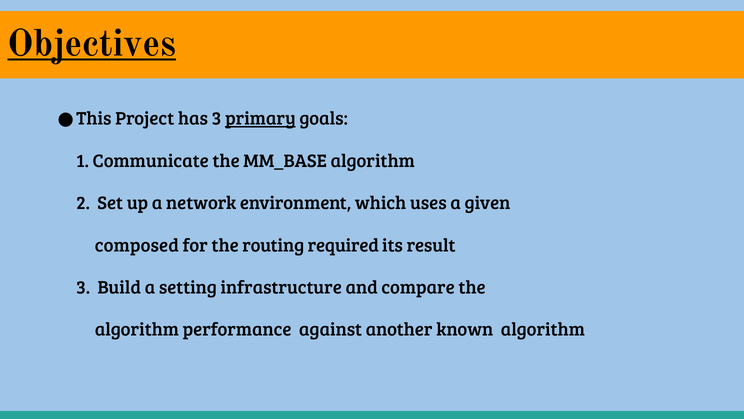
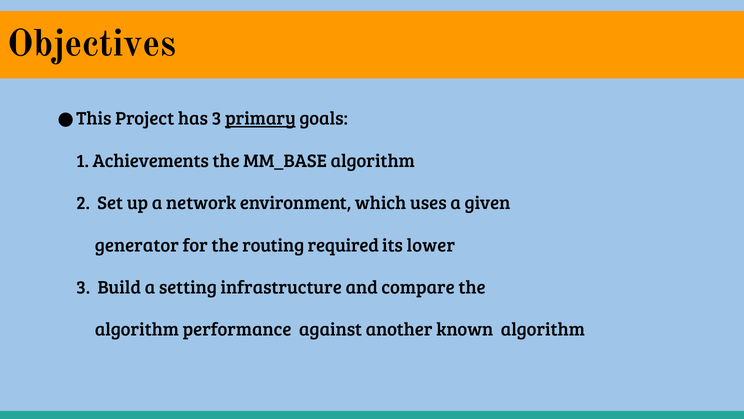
Objectives underline: present -> none
Communicate: Communicate -> Achievements
composed: composed -> generator
result: result -> lower
